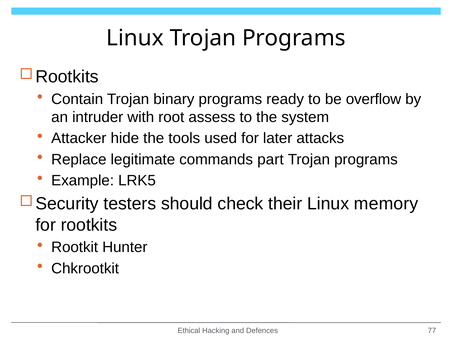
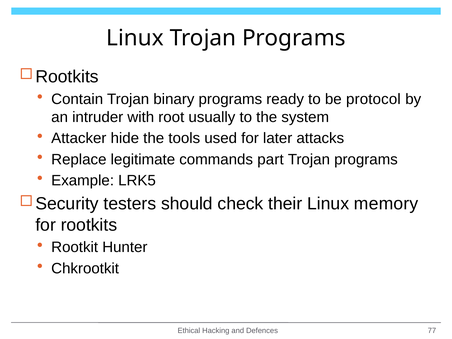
overflow: overflow -> protocol
assess: assess -> usually
